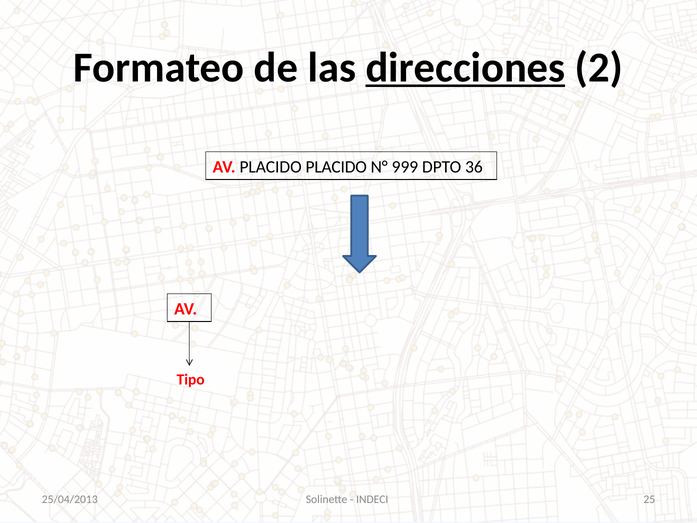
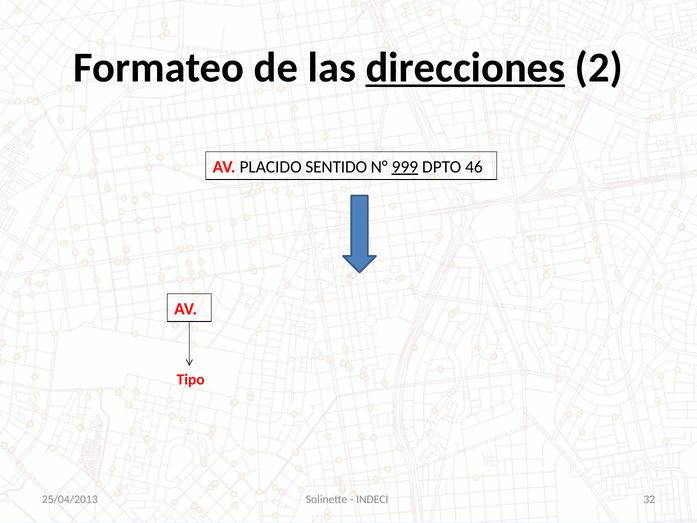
PLACIDO PLACIDO: PLACIDO -> SENTIDO
999 underline: none -> present
36: 36 -> 46
25: 25 -> 32
